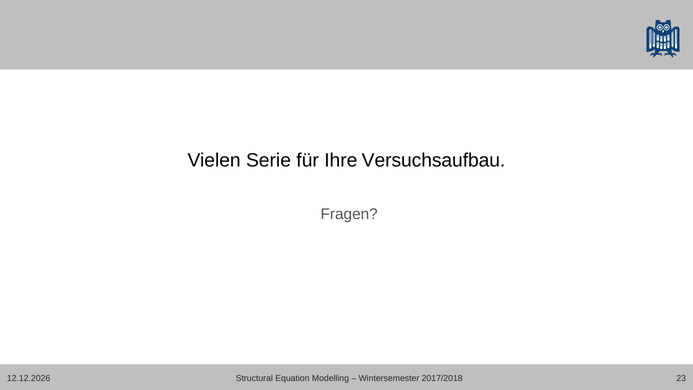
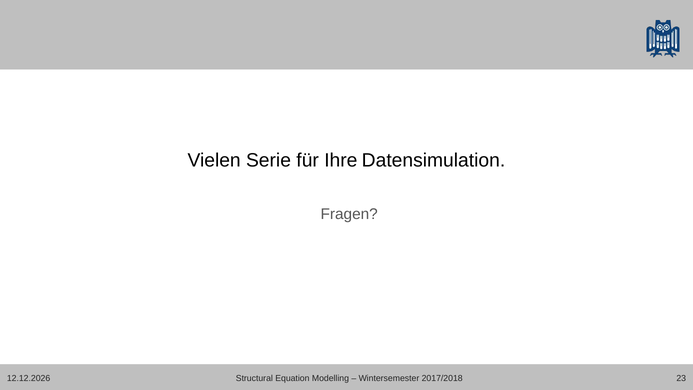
Versuchsaufbau: Versuchsaufbau -> Datensimulation
